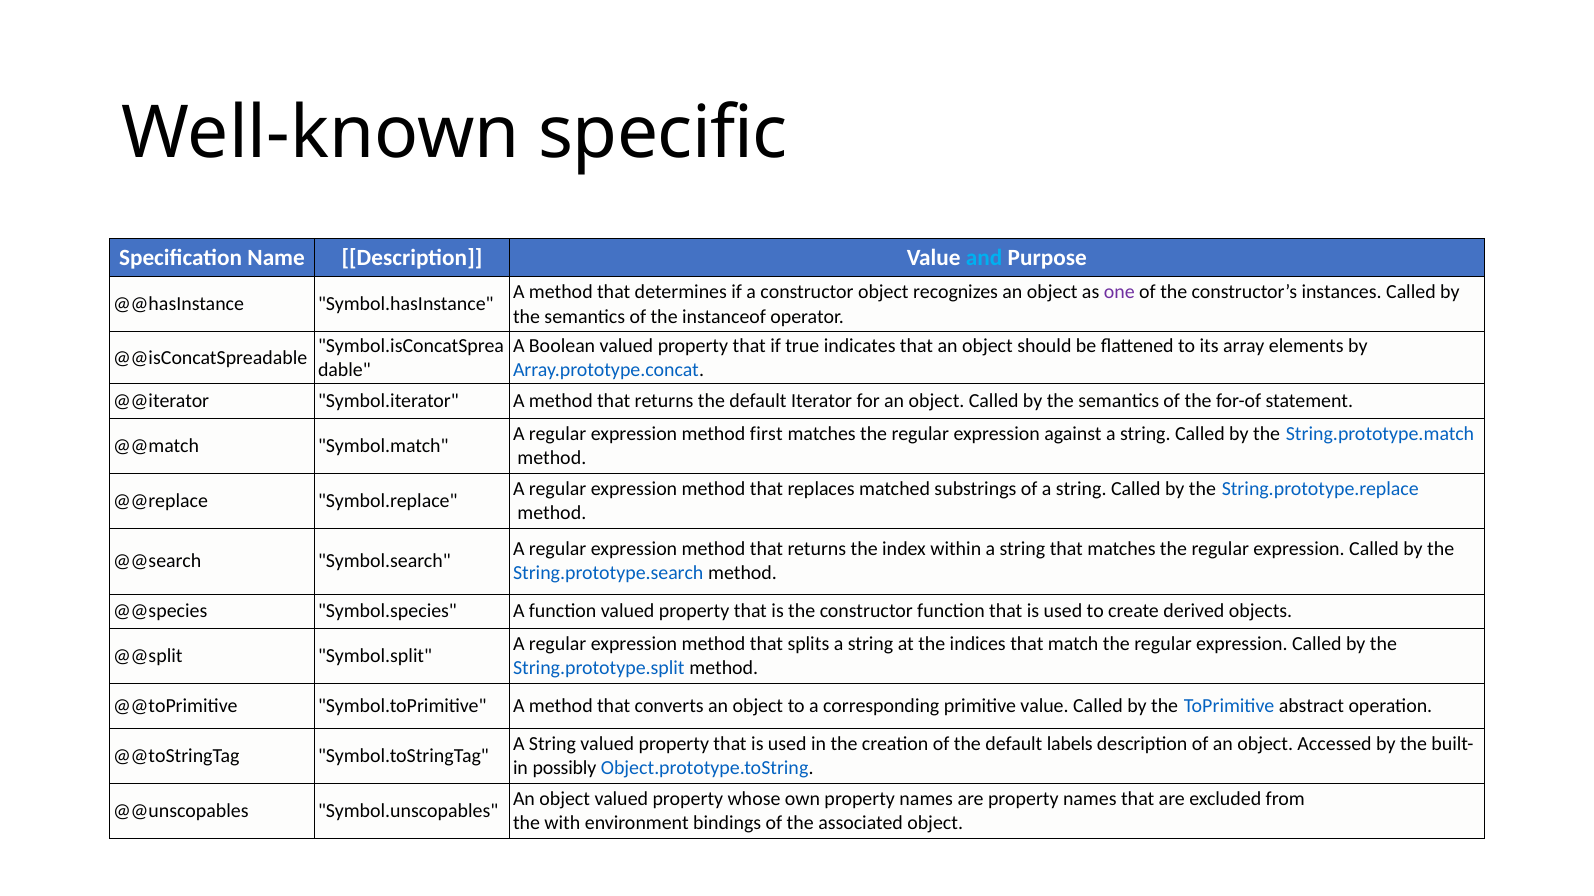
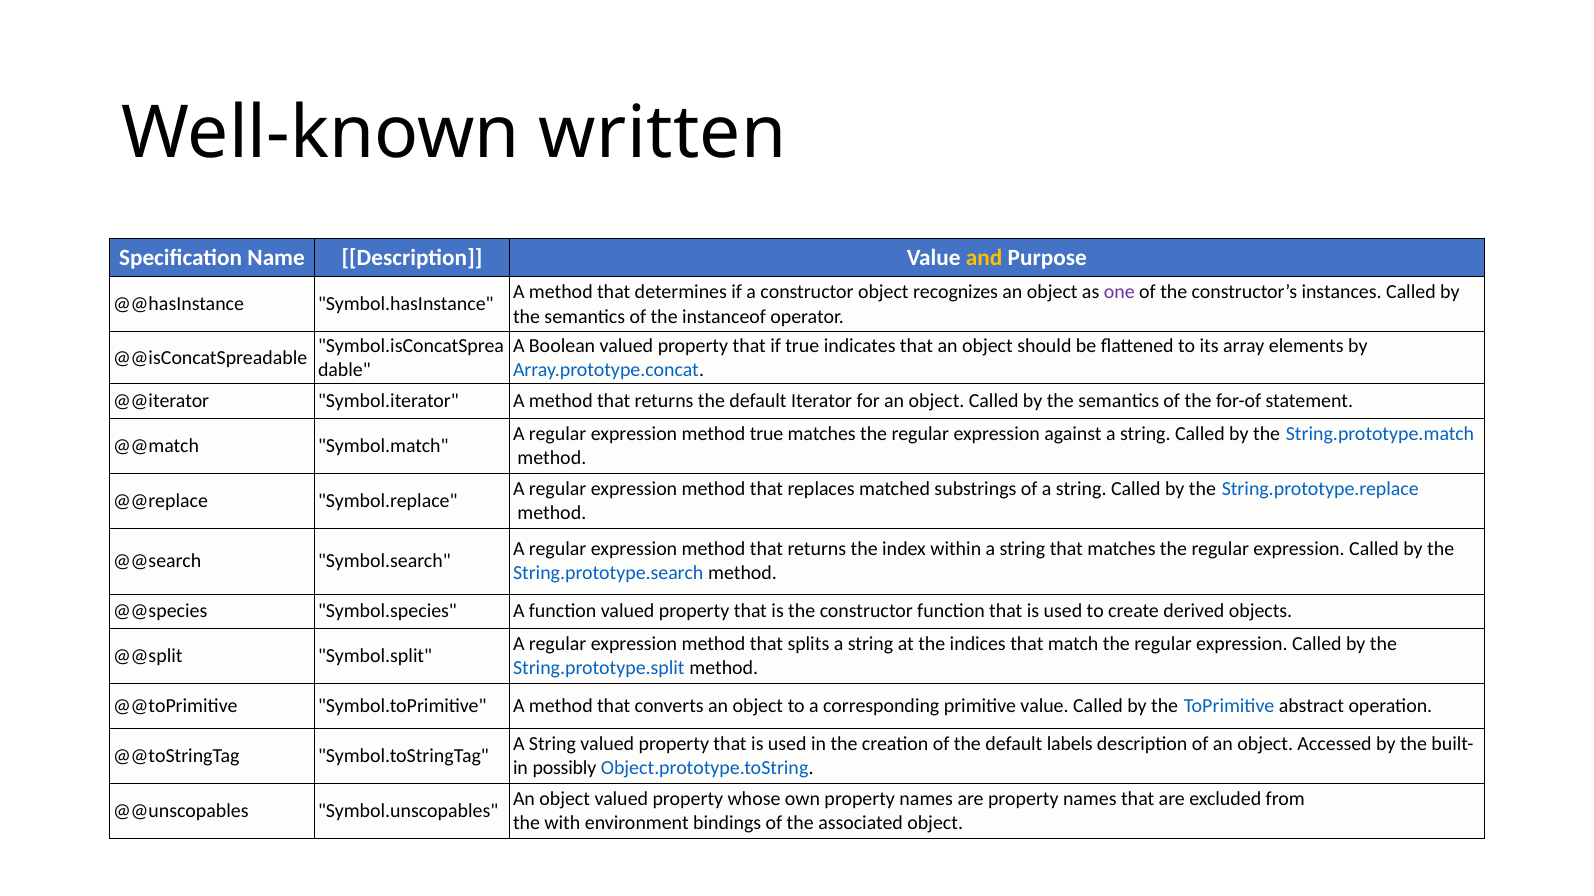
specific: specific -> written
and colour: light blue -> yellow
method first: first -> true
